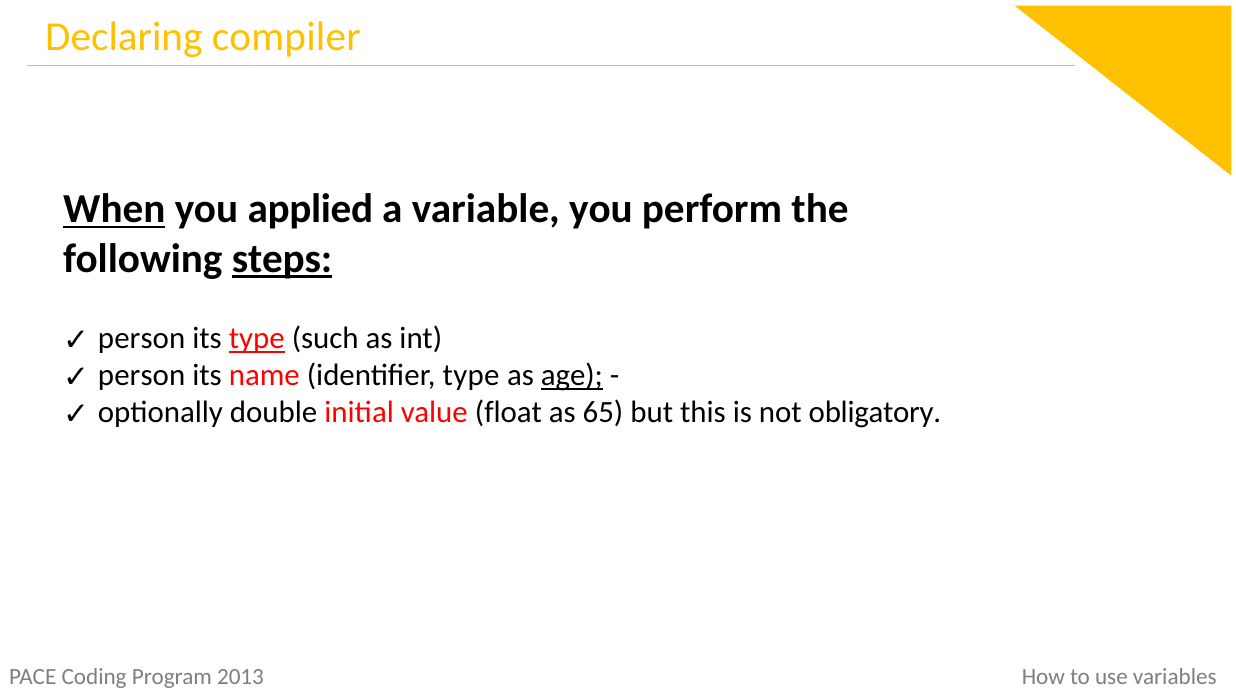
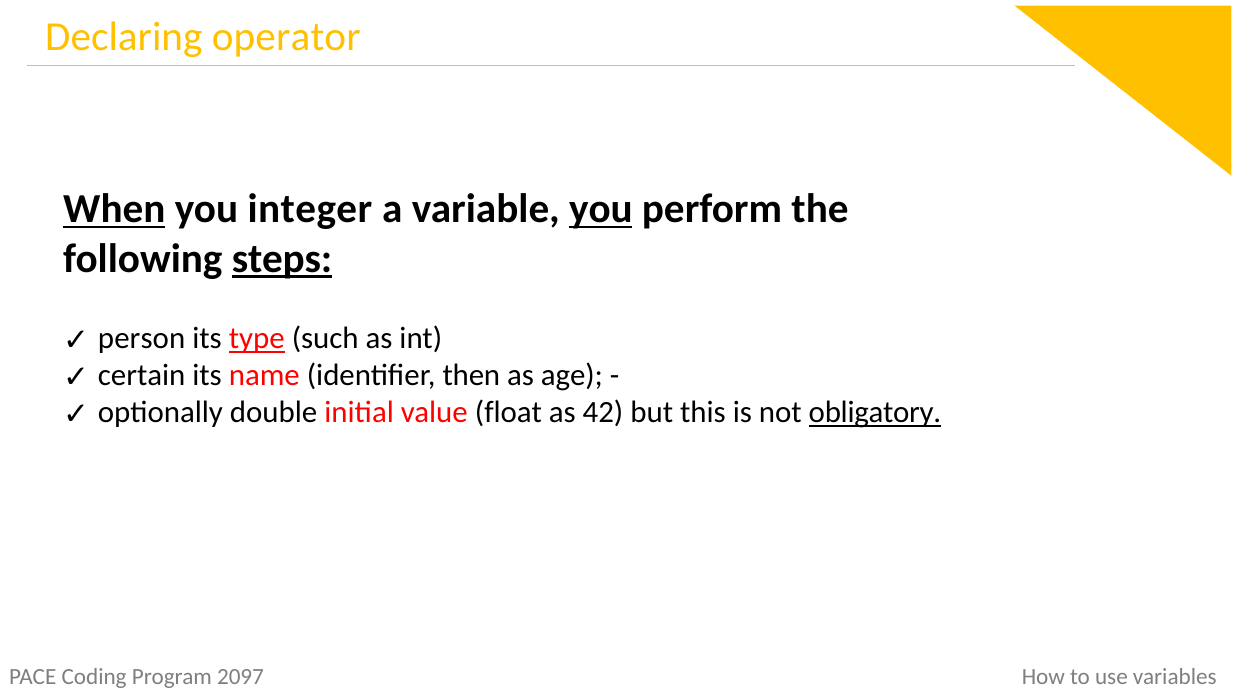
compiler: compiler -> operator
applied: applied -> integer
you at (601, 209) underline: none -> present
person at (142, 376): person -> certain
identifier type: type -> then
age underline: present -> none
65: 65 -> 42
obligatory underline: none -> present
2013: 2013 -> 2097
